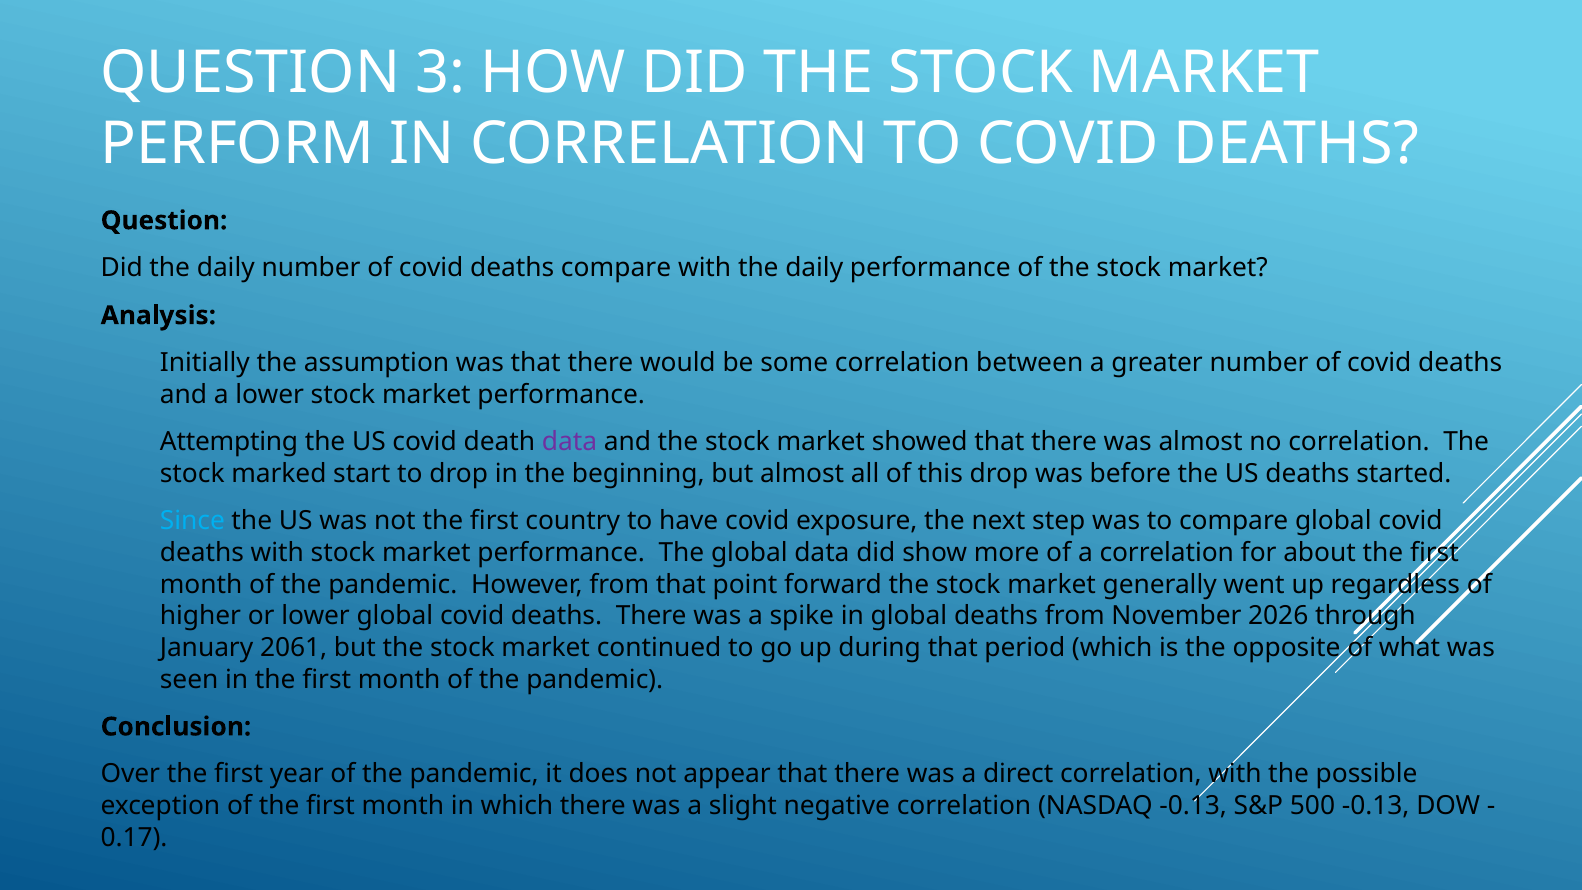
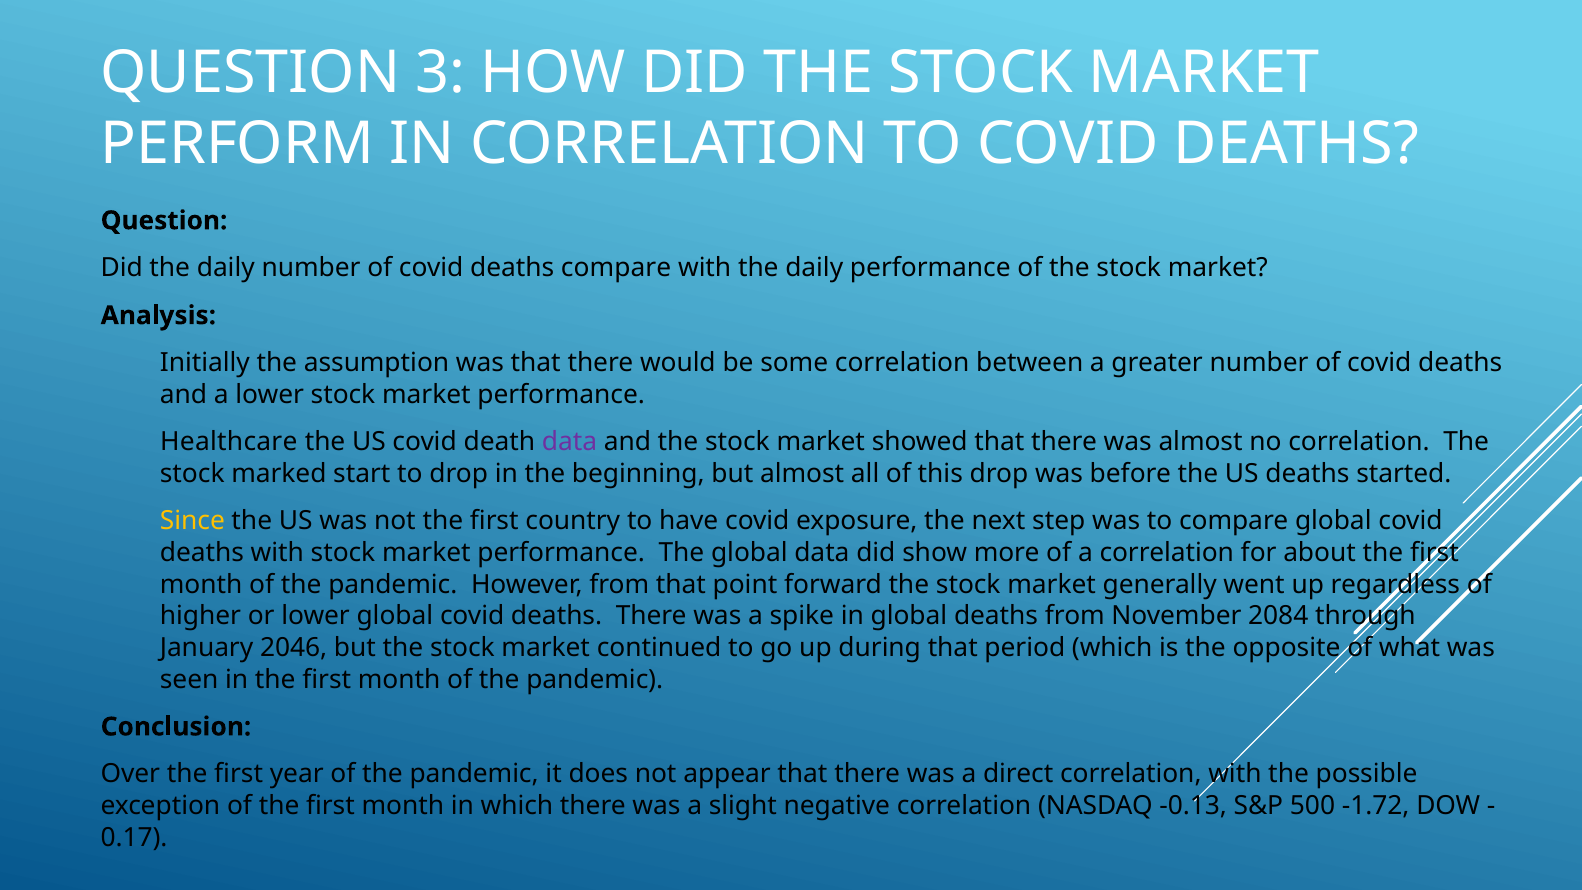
Attempting: Attempting -> Healthcare
Since colour: light blue -> yellow
2026: 2026 -> 2084
2061: 2061 -> 2046
500 -0.13: -0.13 -> -1.72
